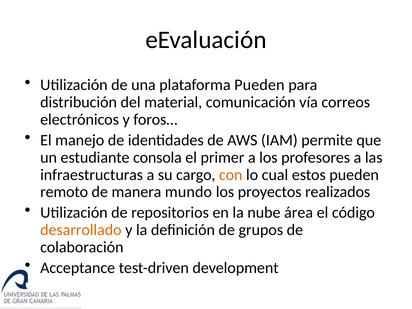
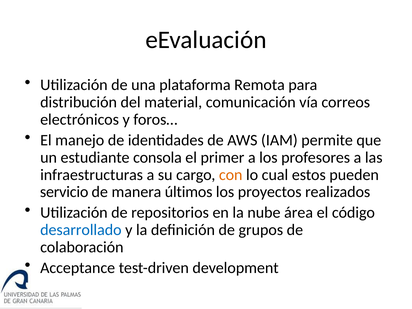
plataforma Pueden: Pueden -> Remota
remoto: remoto -> servicio
mundo: mundo -> últimos
desarrollado colour: orange -> blue
